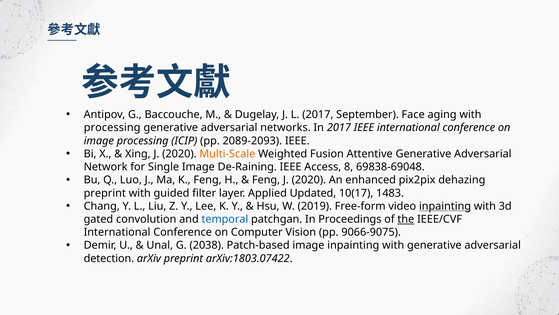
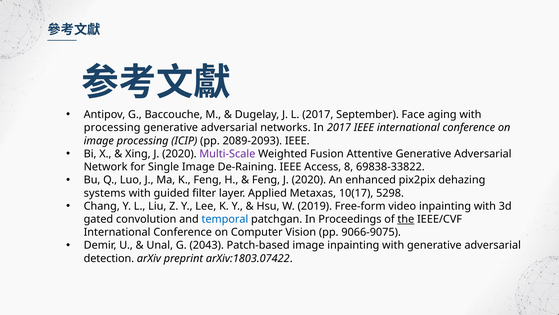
Multi-Scale colour: orange -> purple
69838-69048: 69838-69048 -> 69838-33822
preprint at (105, 193): preprint -> systems
Updated: Updated -> Metaxas
1483: 1483 -> 5298
inpainting at (445, 206) underline: present -> none
2038: 2038 -> 2043
